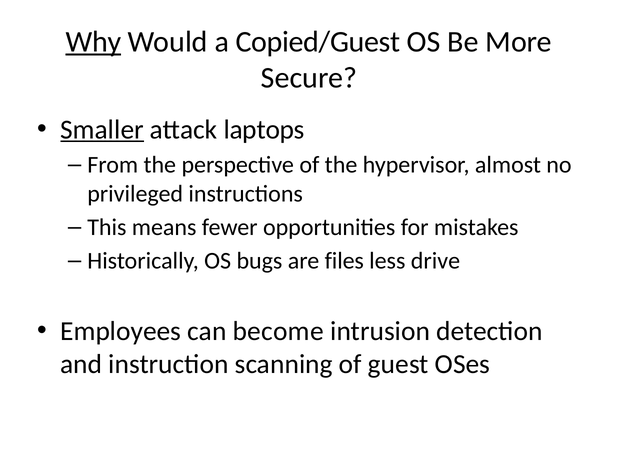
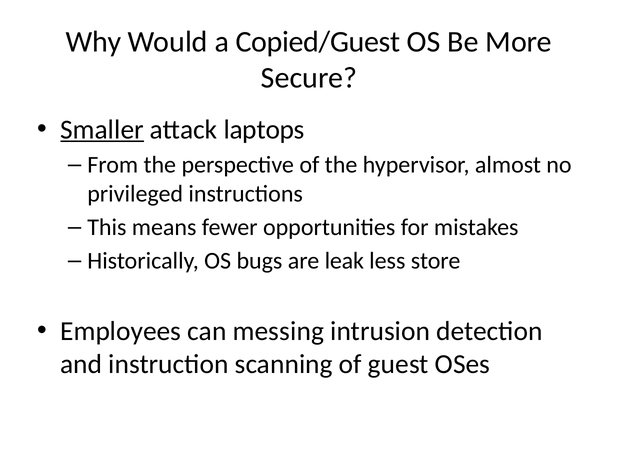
Why underline: present -> none
files: files -> leak
drive: drive -> store
become: become -> messing
